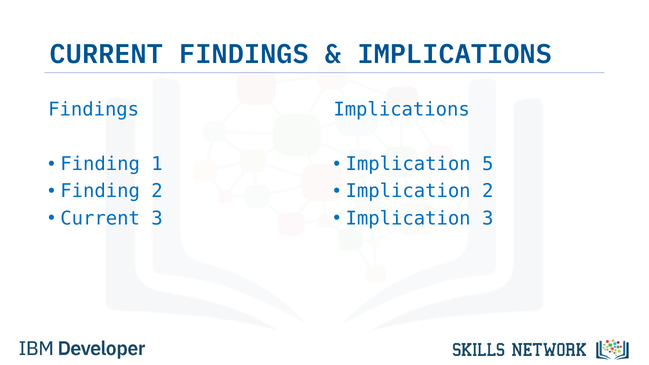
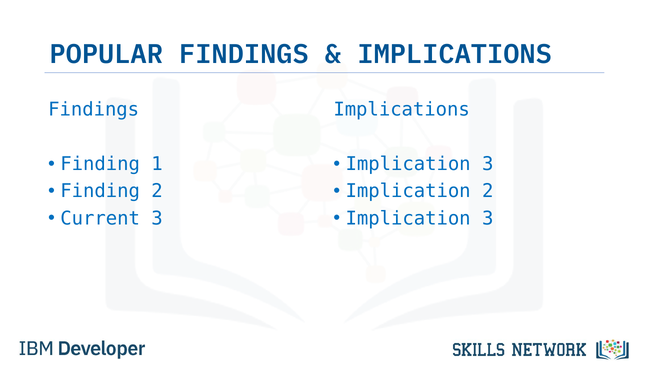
CURRENT at (106, 55): CURRENT -> POPULAR
5 at (488, 164): 5 -> 3
